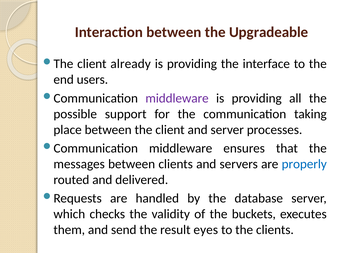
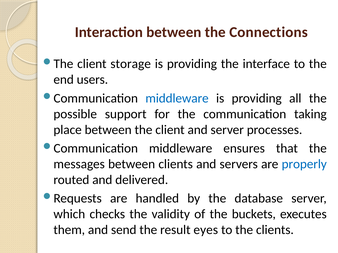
Upgradeable: Upgradeable -> Connections
already: already -> storage
middleware at (177, 98) colour: purple -> blue
